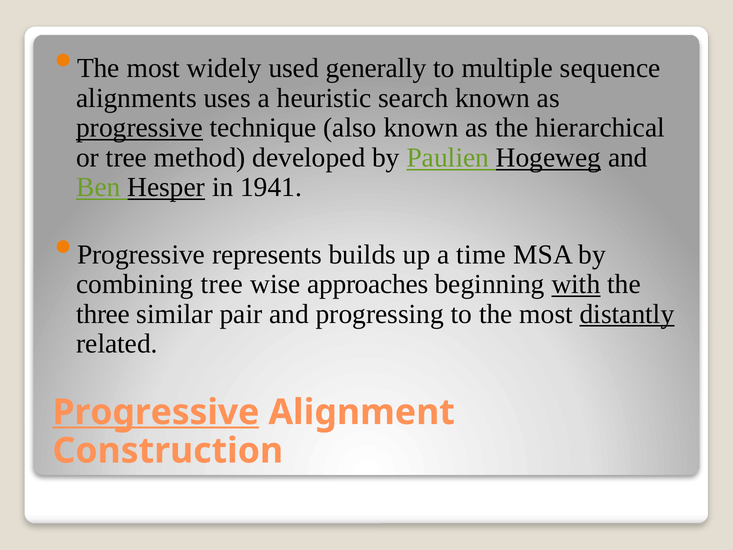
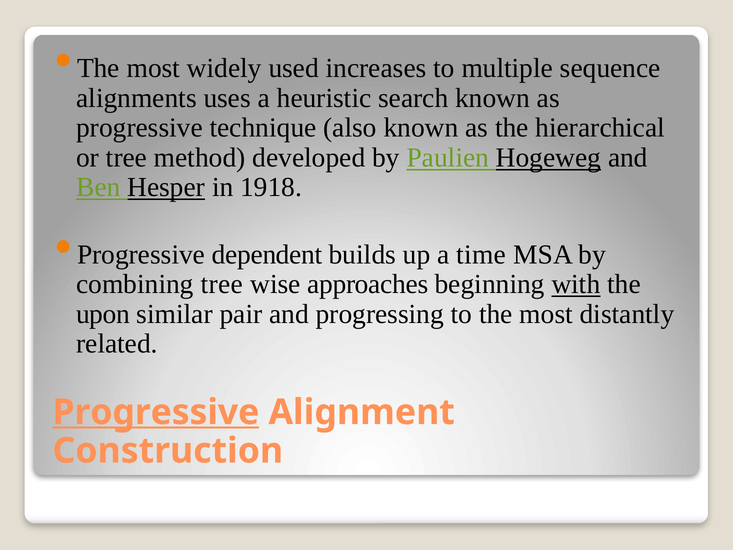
generally: generally -> increases
progressive at (140, 128) underline: present -> none
1941: 1941 -> 1918
represents: represents -> dependent
three: three -> upon
distantly underline: present -> none
